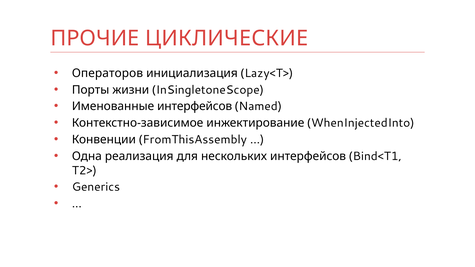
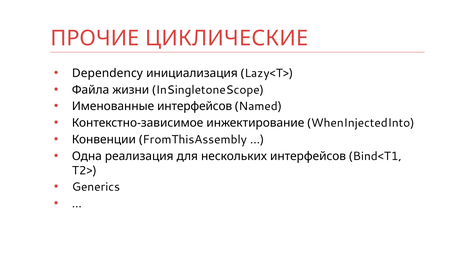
Операторов: Операторов -> Dependency
Порты: Порты -> Файла
